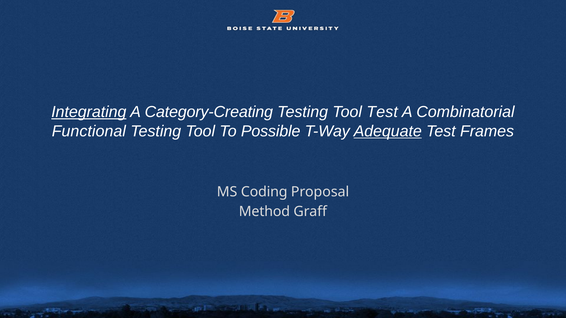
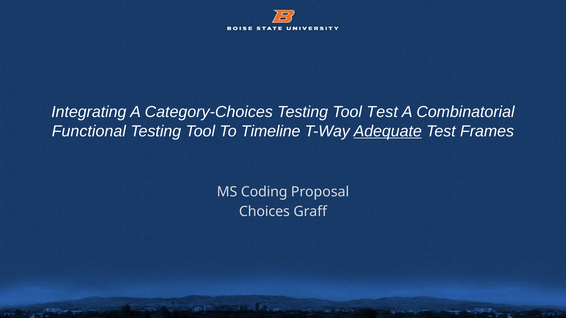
Integrating underline: present -> none
Category-Creating: Category-Creating -> Category-Choices
Possible: Possible -> Timeline
Method: Method -> Choices
